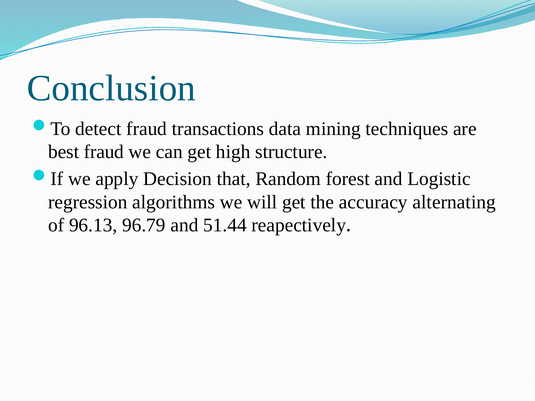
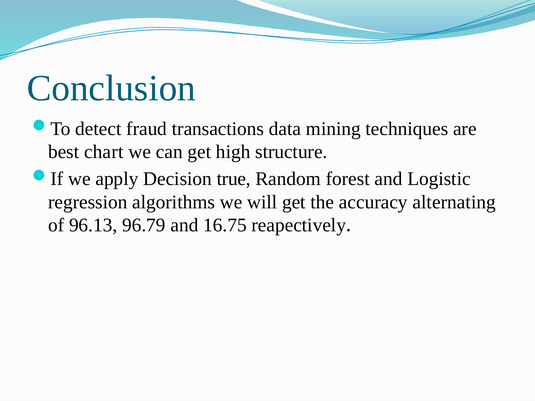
best fraud: fraud -> chart
that: that -> true
51.44: 51.44 -> 16.75
